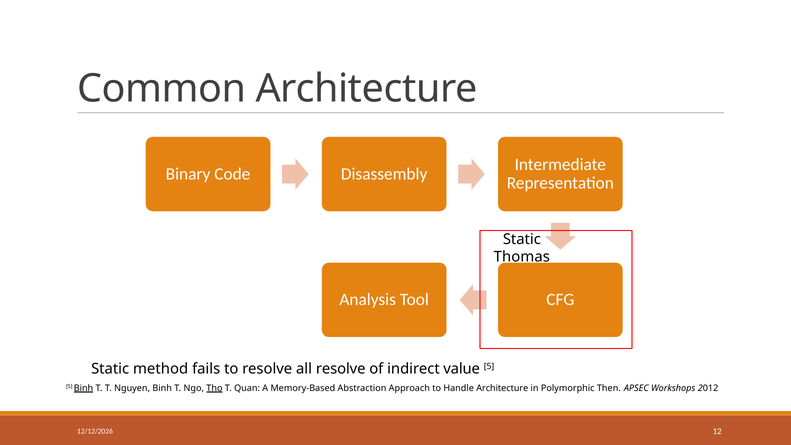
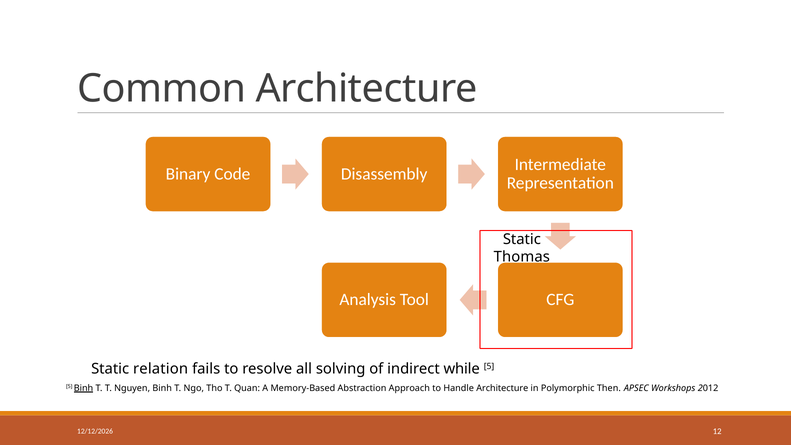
method: method -> relation
all resolve: resolve -> solving
value: value -> while
Tho underline: present -> none
